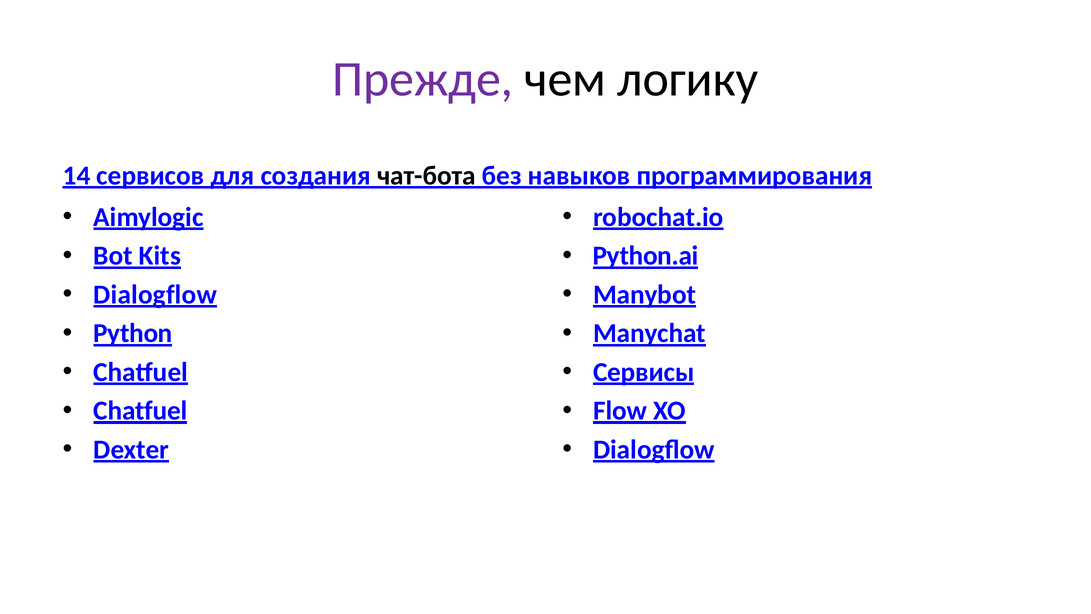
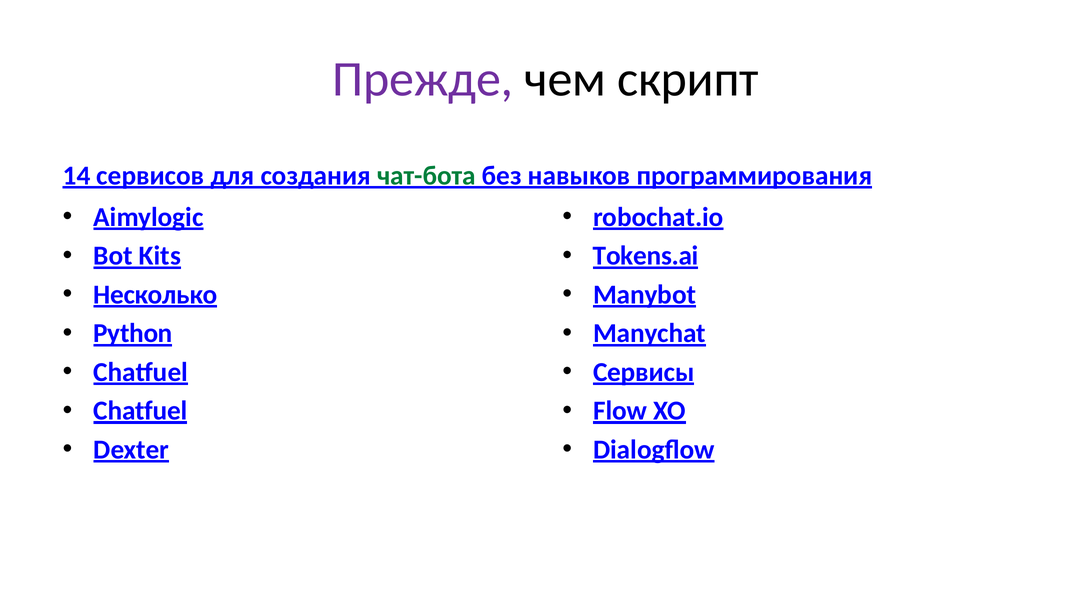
логику: логику -> скрипт
чат-бота colour: black -> green
Python.ai: Python.ai -> Tokens.ai
Dialogflow at (155, 294): Dialogflow -> Несколько
